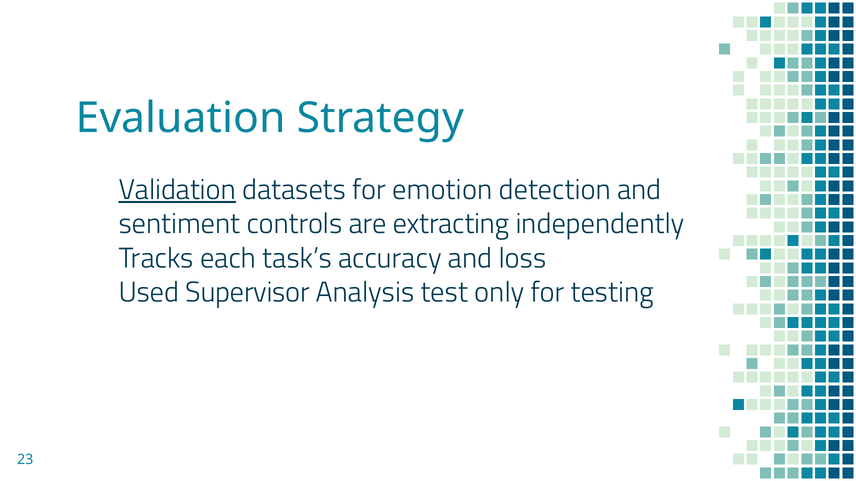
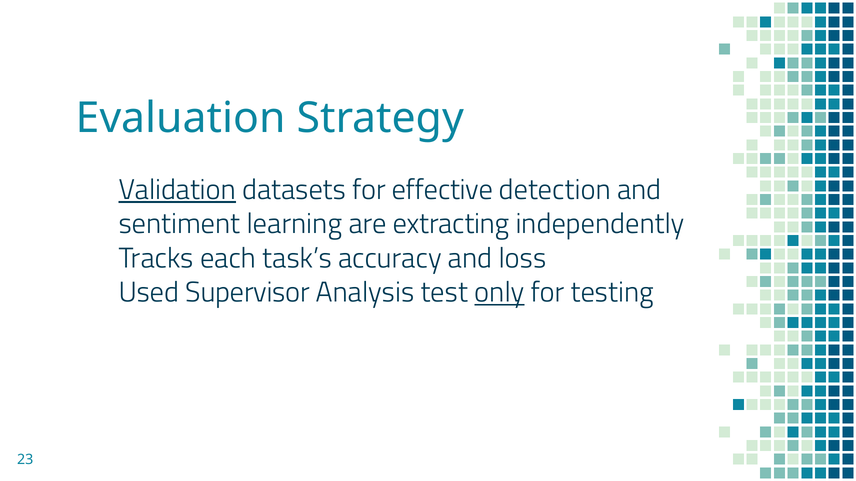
emotion: emotion -> effective
controls: controls -> learning
only underline: none -> present
